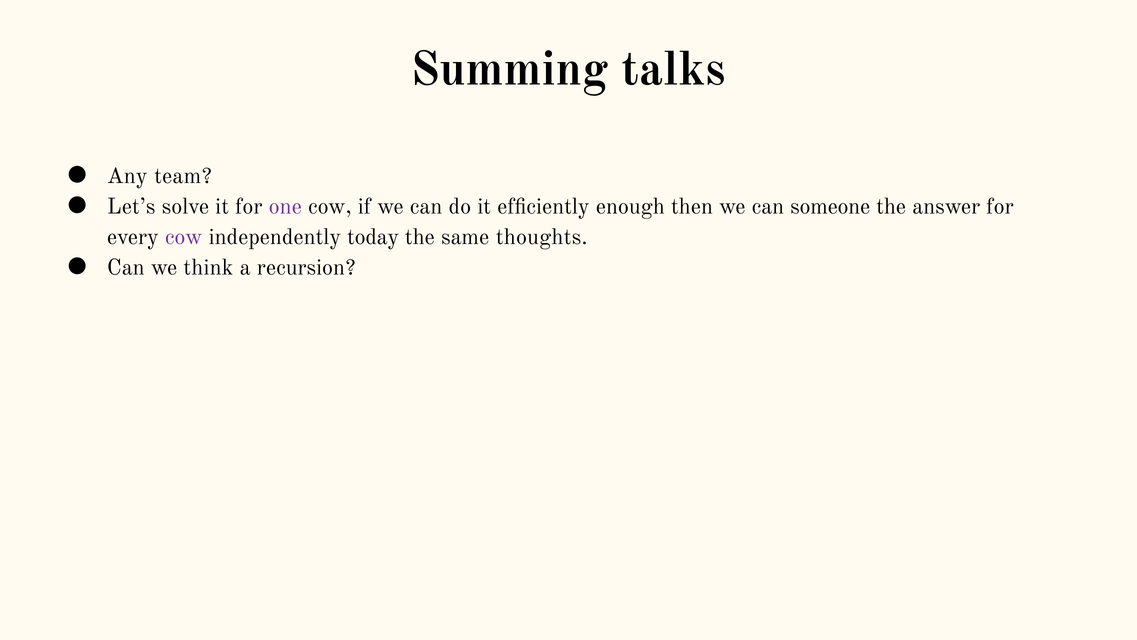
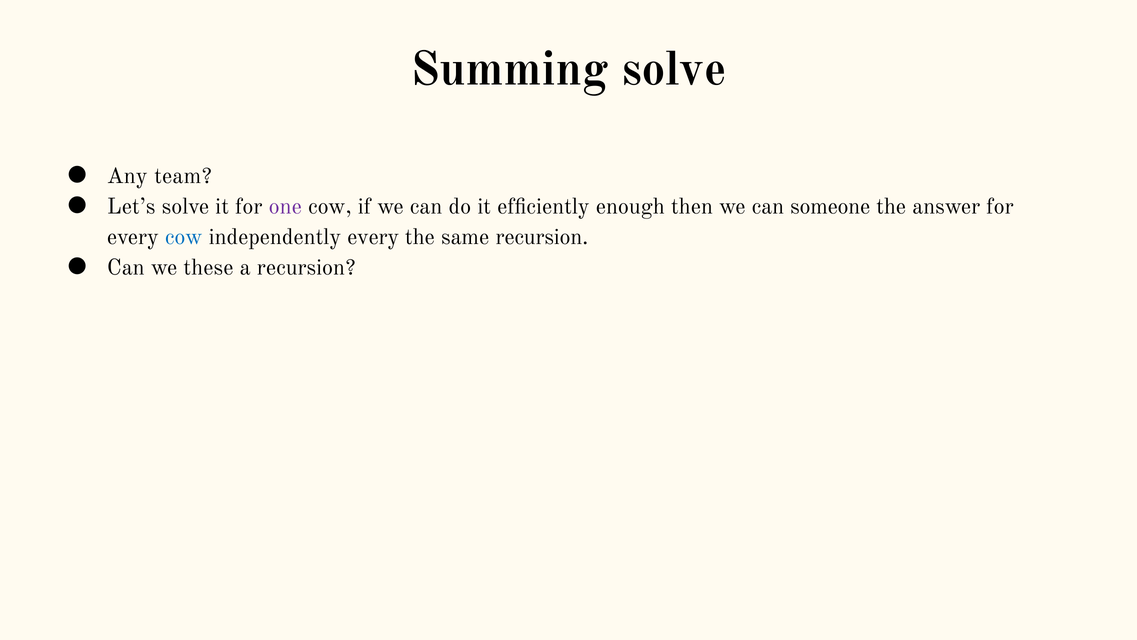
Summing talks: talks -> solve
cow at (184, 237) colour: purple -> blue
independently today: today -> every
same thoughts: thoughts -> recursion
think: think -> these
